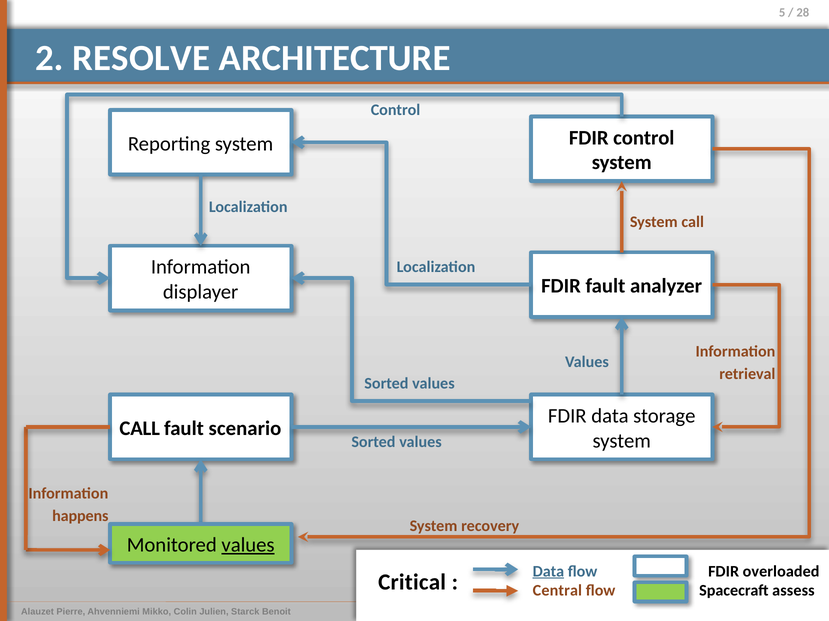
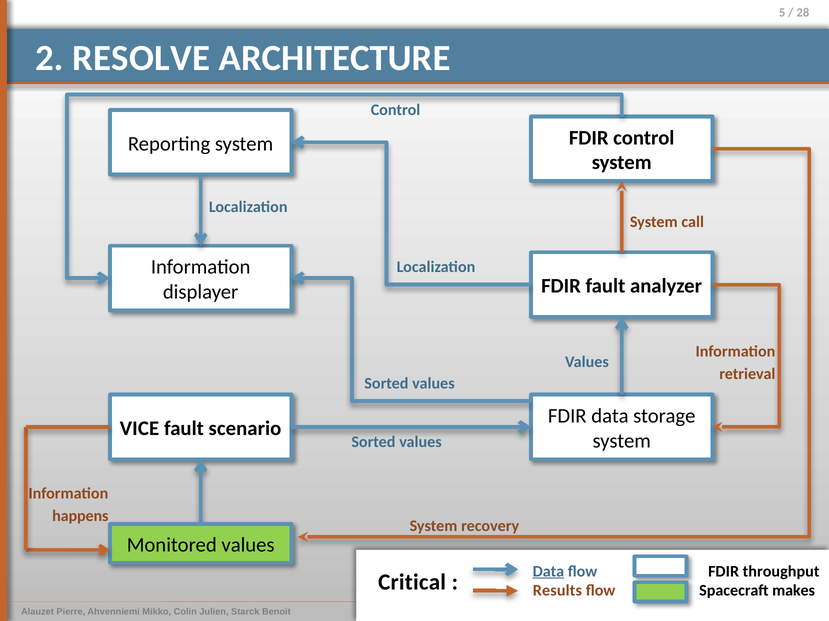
CALL at (140, 429): CALL -> VICE
values at (248, 545) underline: present -> none
overloaded: overloaded -> throughput
Central: Central -> Results
assess: assess -> makes
